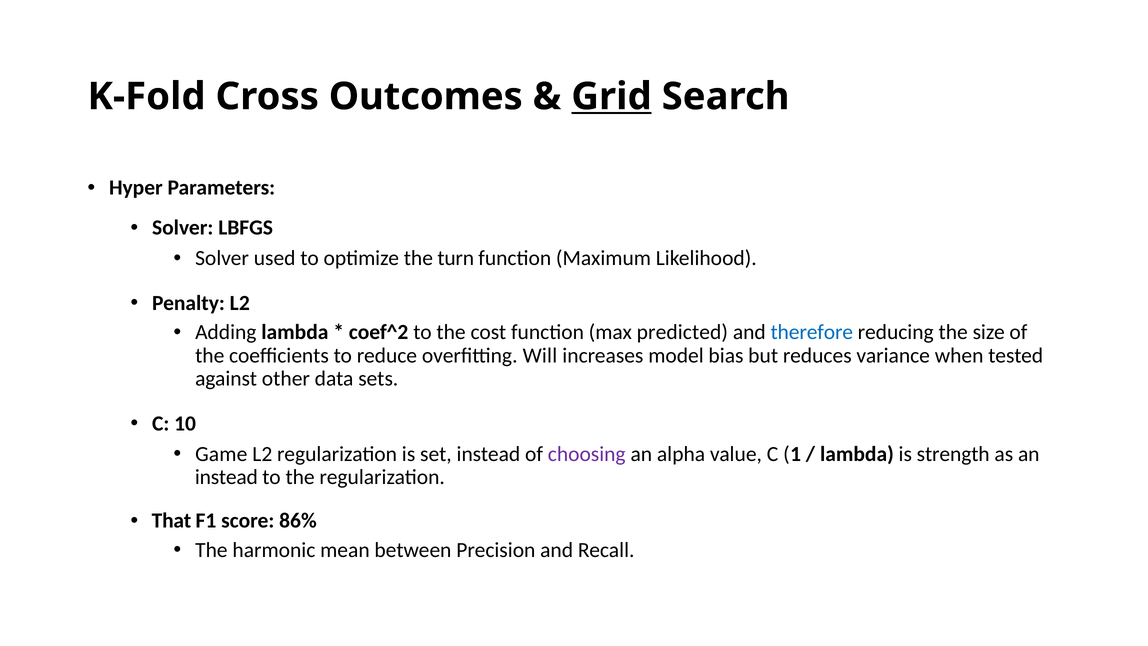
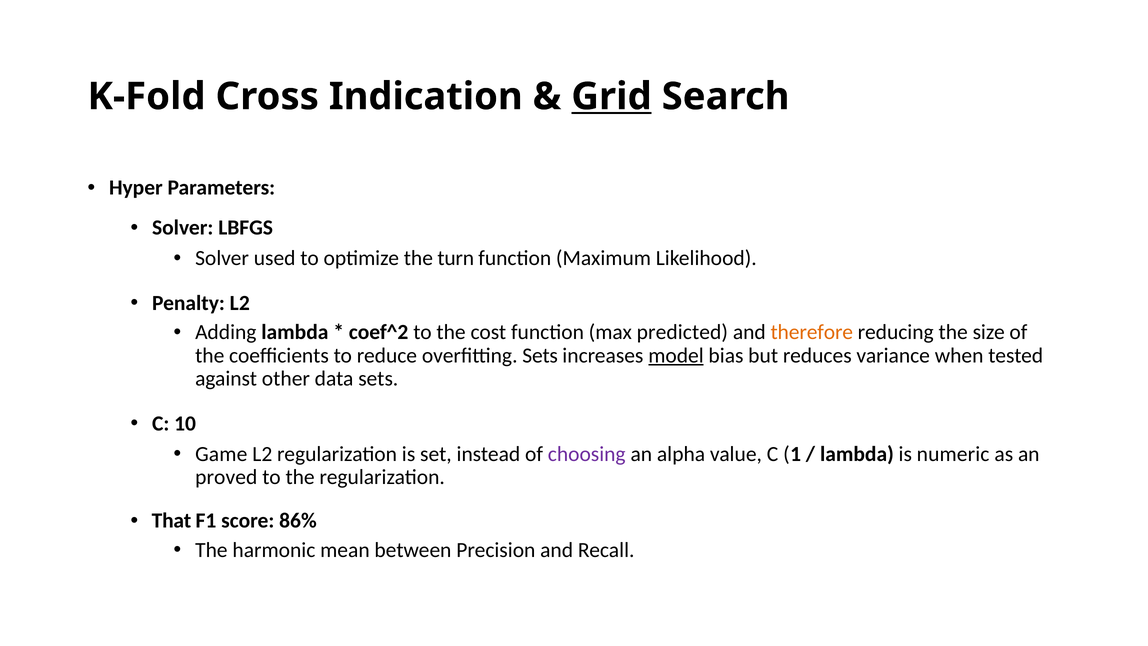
Outcomes: Outcomes -> Indication
therefore colour: blue -> orange
overfitting Will: Will -> Sets
model underline: none -> present
strength: strength -> numeric
instead at (226, 477): instead -> proved
